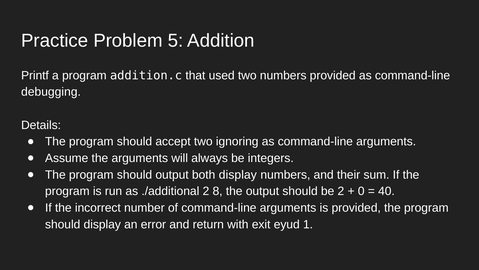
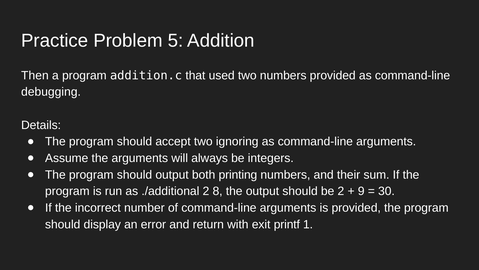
Printf: Printf -> Then
both display: display -> printing
0: 0 -> 9
40: 40 -> 30
eyud: eyud -> printf
